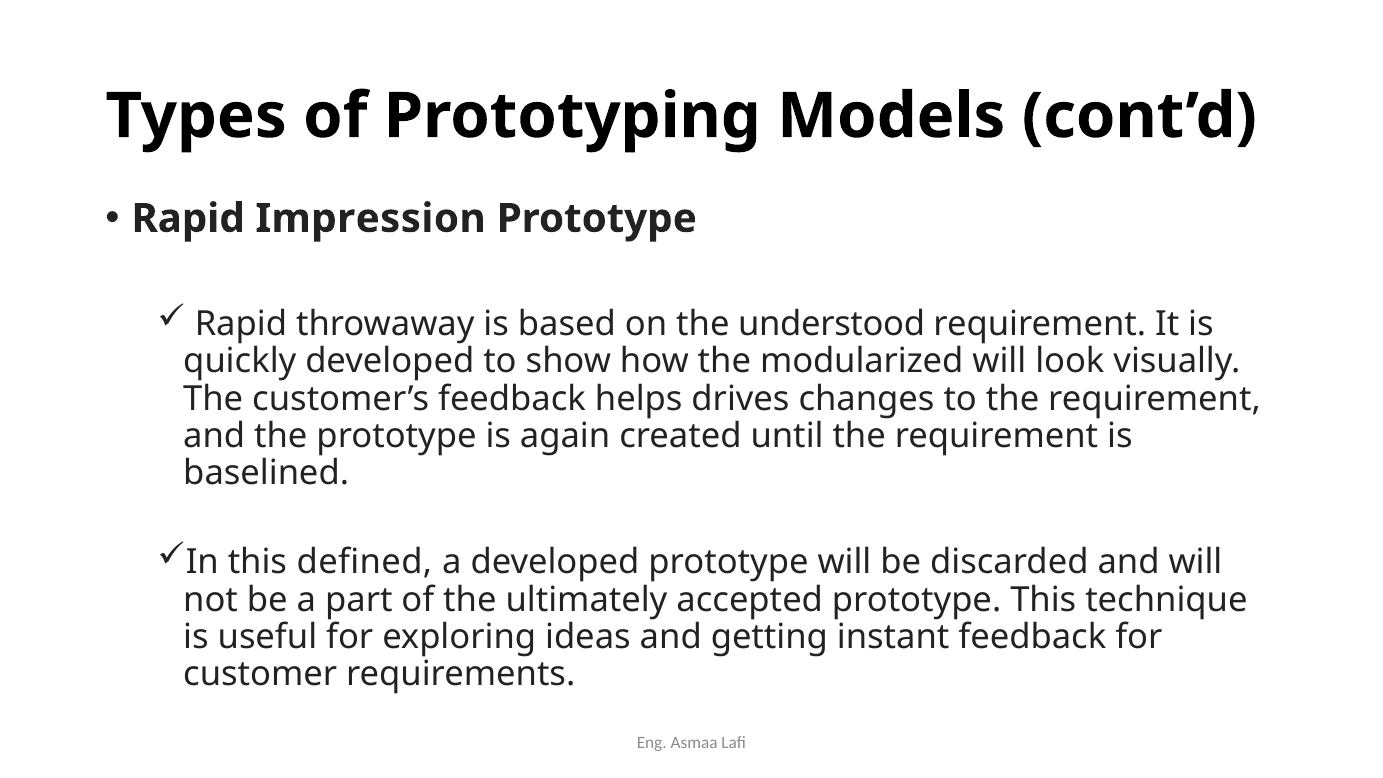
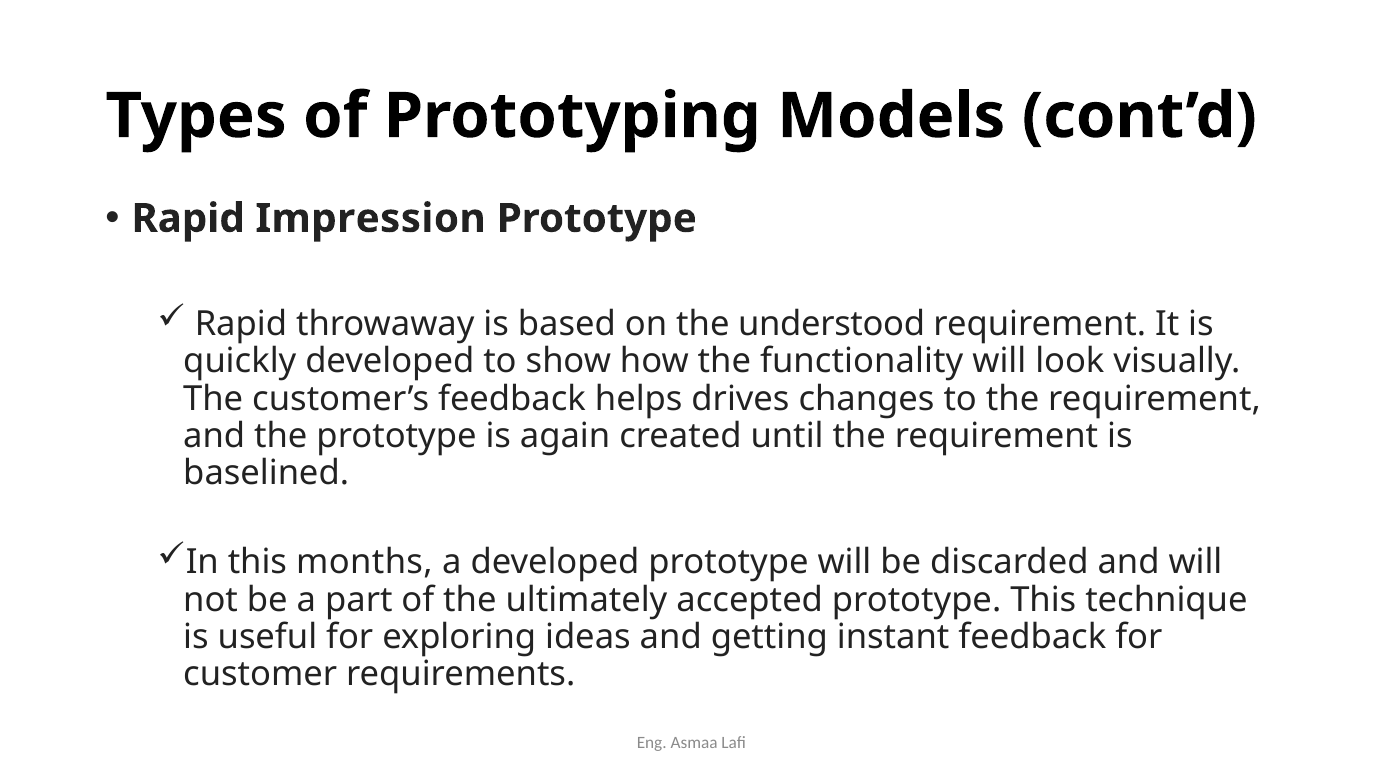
modularized: modularized -> functionality
defined: defined -> months
